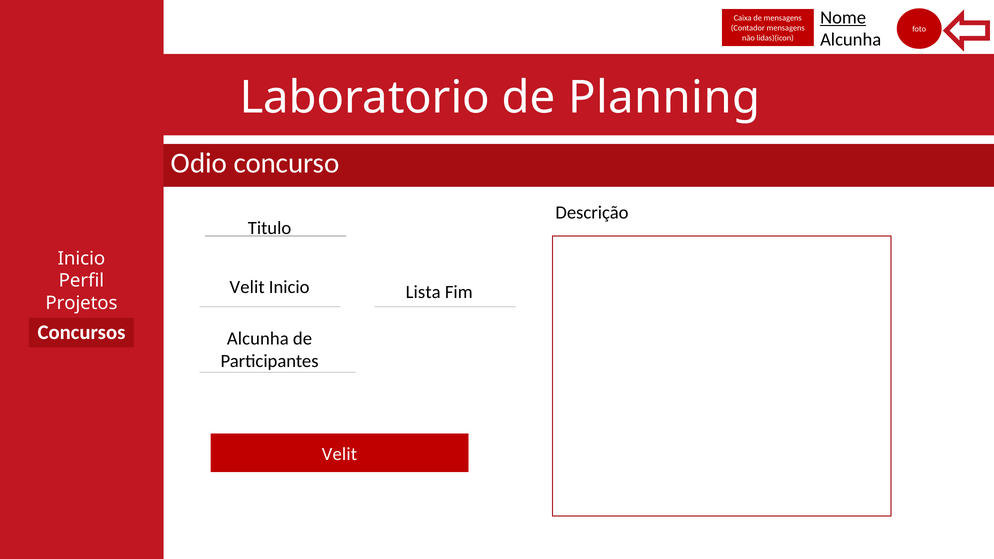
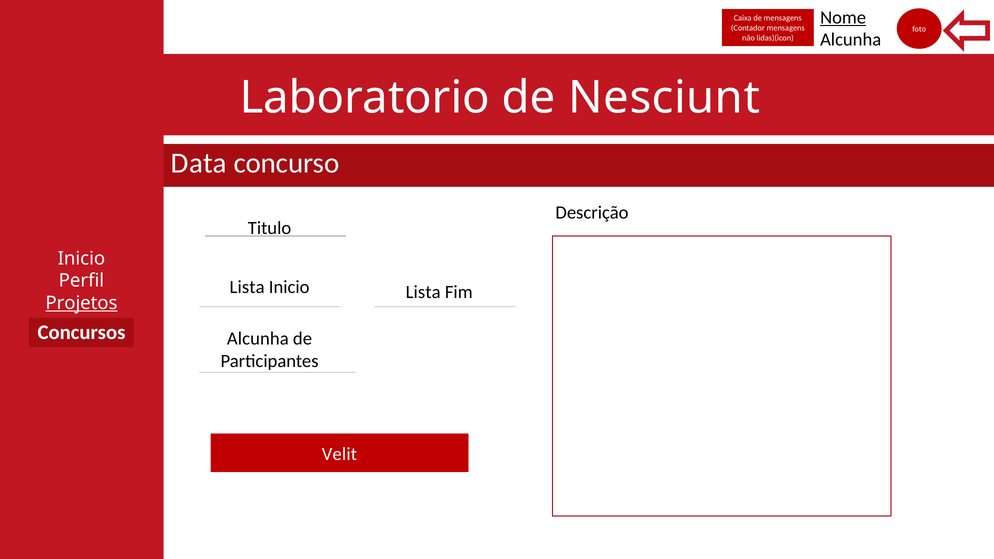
Planning: Planning -> Nesciunt
Odio: Odio -> Data
Velit at (247, 287): Velit -> Lista
Projetos underline: none -> present
